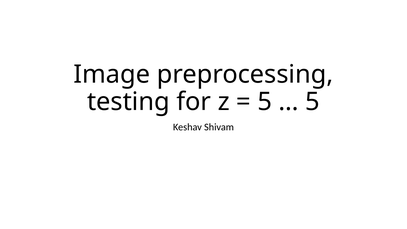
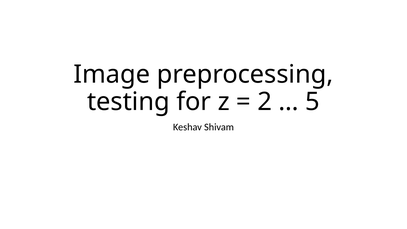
5 at (265, 102): 5 -> 2
